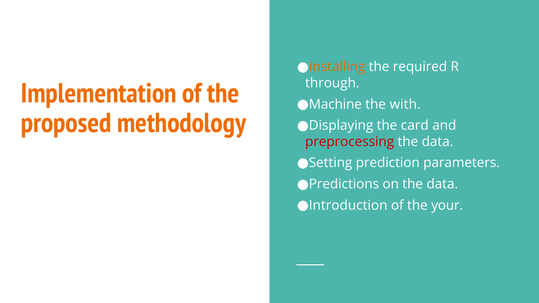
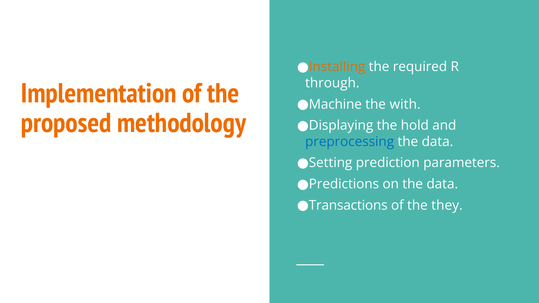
card: card -> hold
preprocessing colour: red -> blue
Introduction: Introduction -> Transactions
your: your -> they
